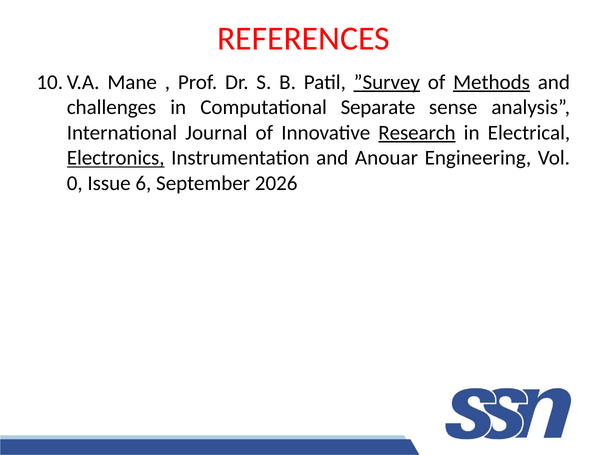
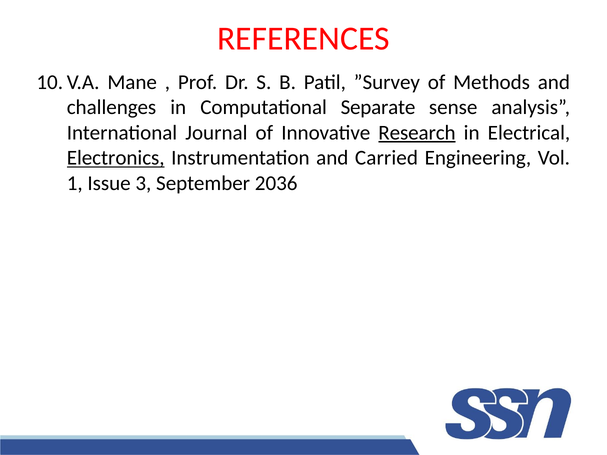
”Survey underline: present -> none
Methods underline: present -> none
Anouar: Anouar -> Carried
0: 0 -> 1
6: 6 -> 3
2026: 2026 -> 2036
